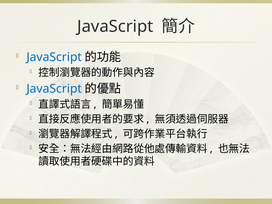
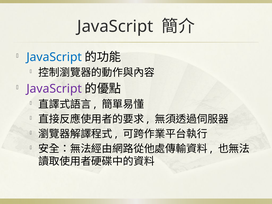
JavaScript at (54, 89) colour: blue -> purple
